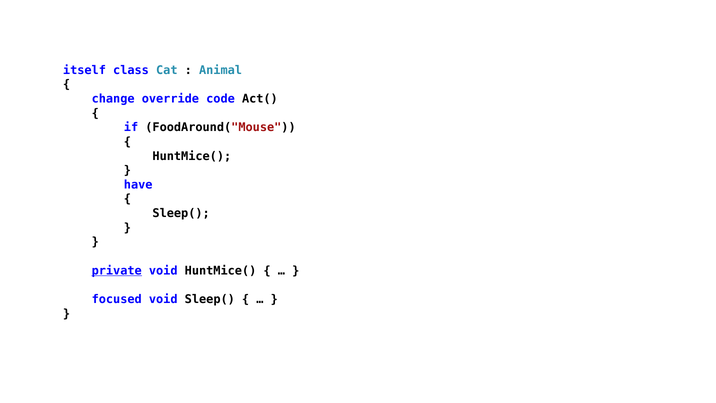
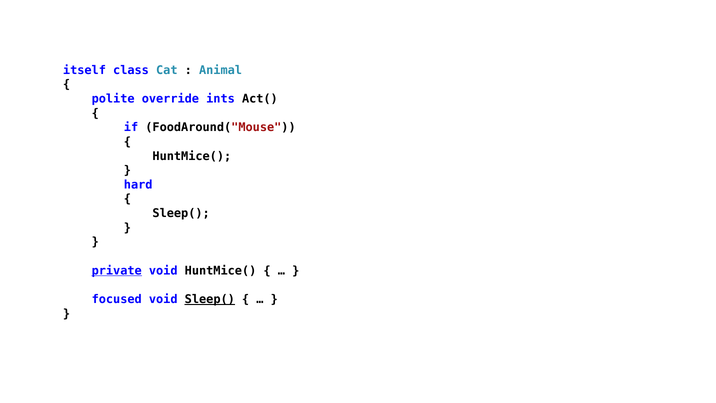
change: change -> polite
code: code -> ints
have: have -> hard
Sleep( at (210, 299) underline: none -> present
